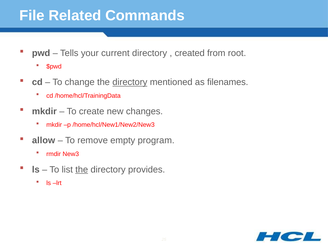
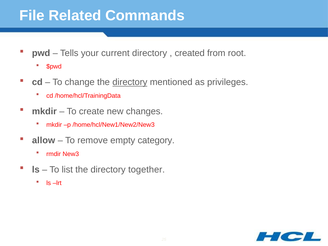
filenames: filenames -> privileges
program: program -> category
the at (82, 170) underline: present -> none
provides: provides -> together
